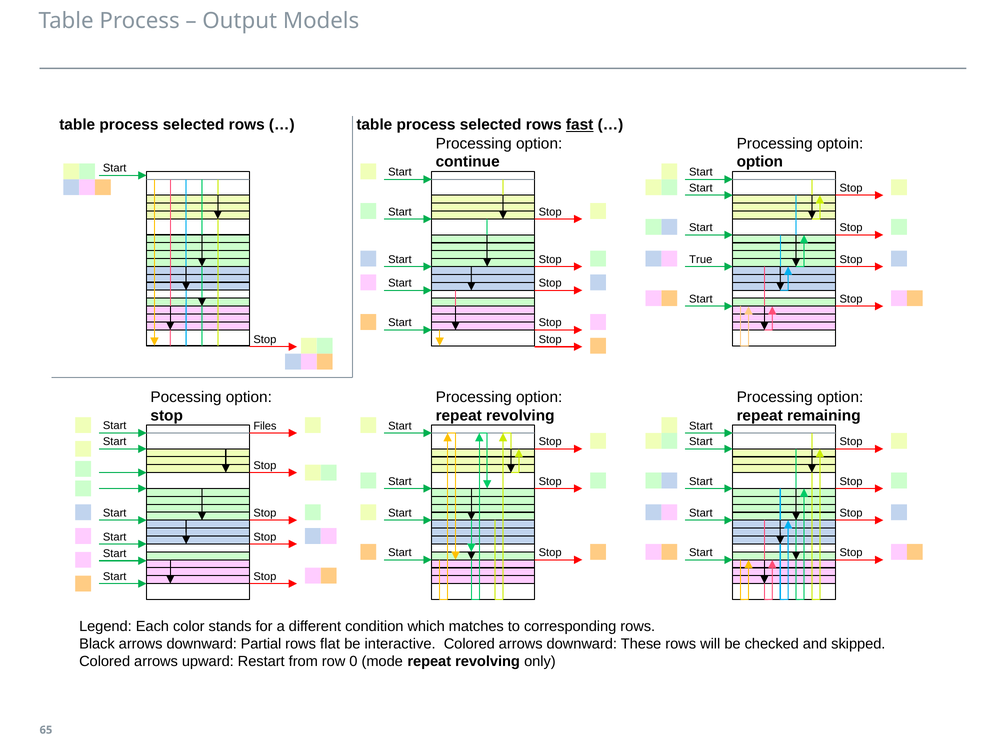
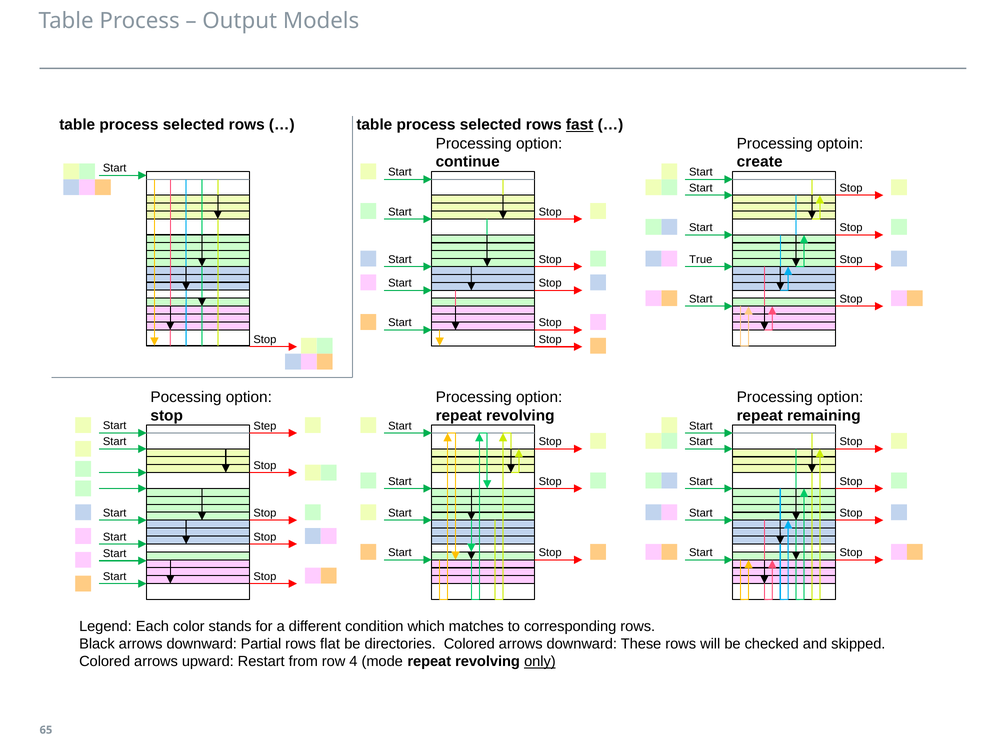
option at (760, 162): option -> create
Files: Files -> Step
interactive: interactive -> directories
0: 0 -> 4
only underline: none -> present
